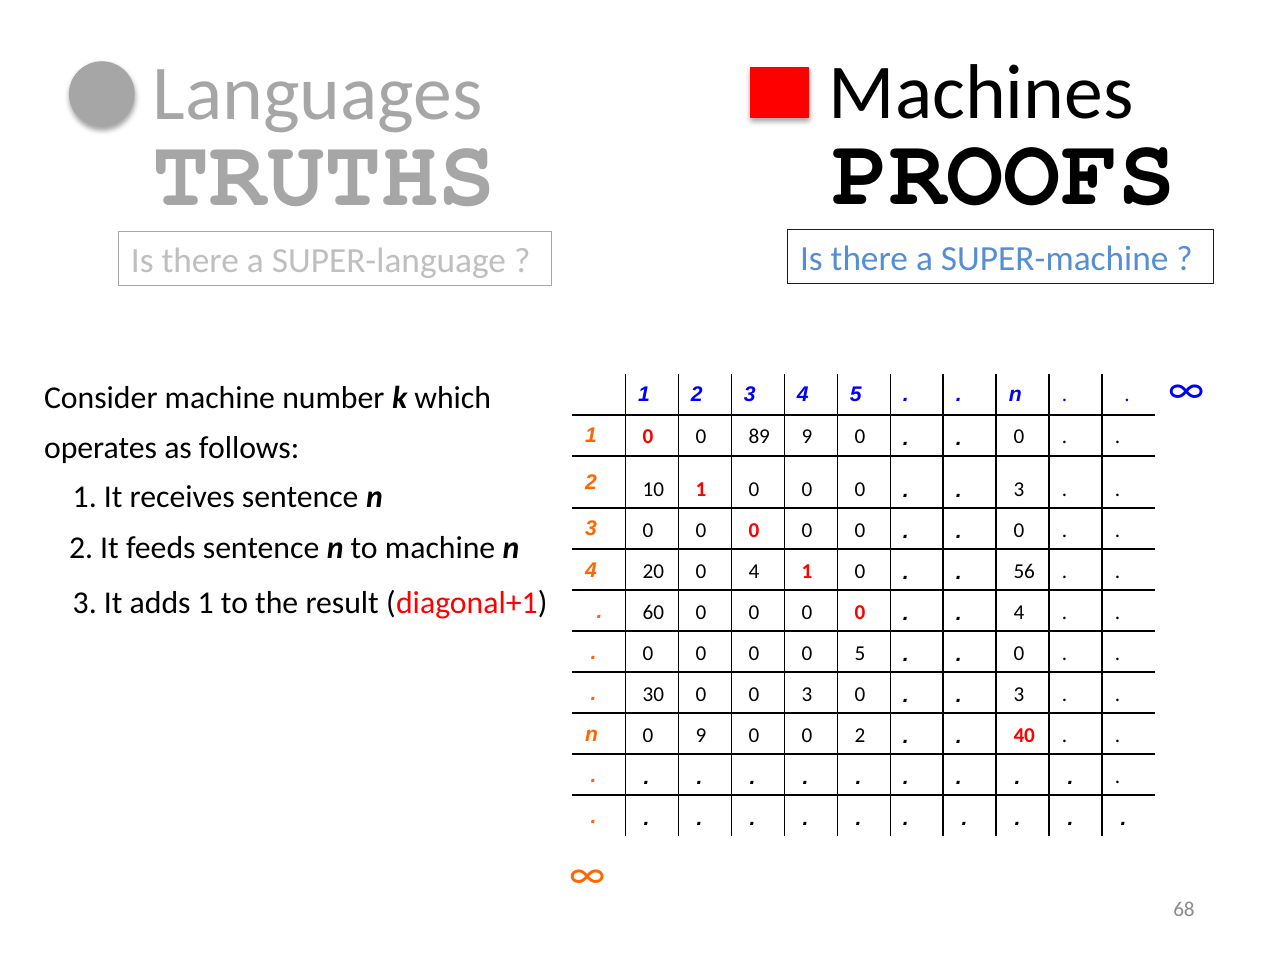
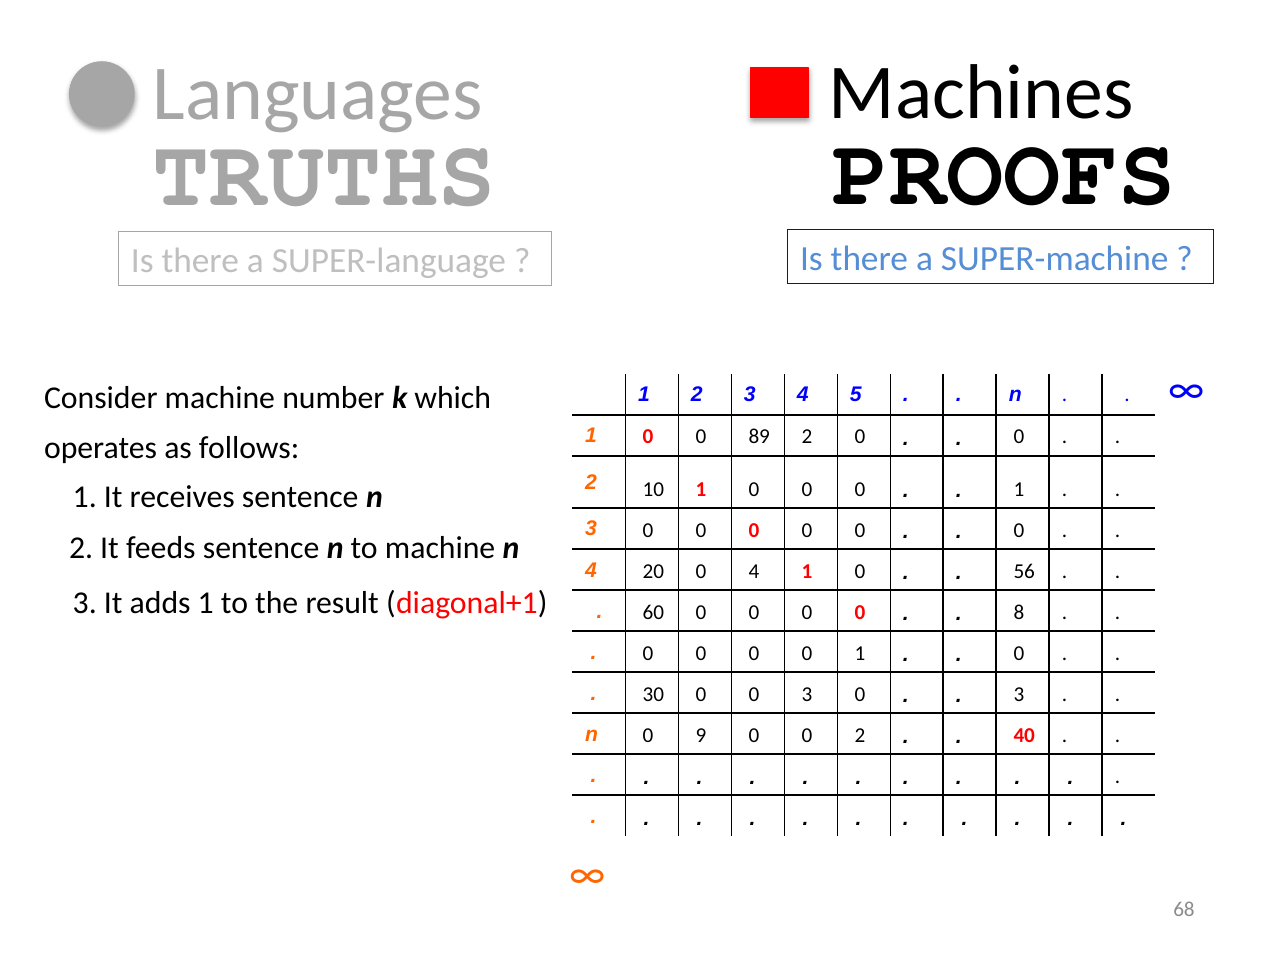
89 9: 9 -> 2
3 at (1019, 489): 3 -> 1
4 at (1019, 612): 4 -> 8
0 5: 5 -> 1
